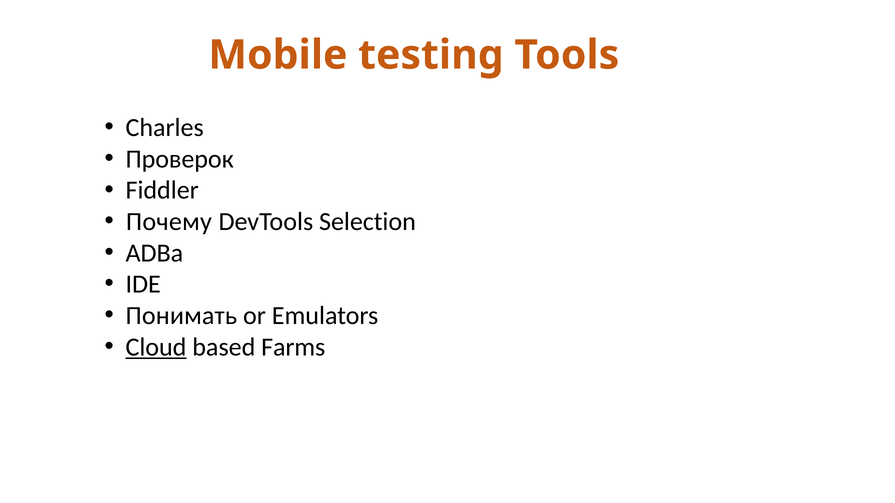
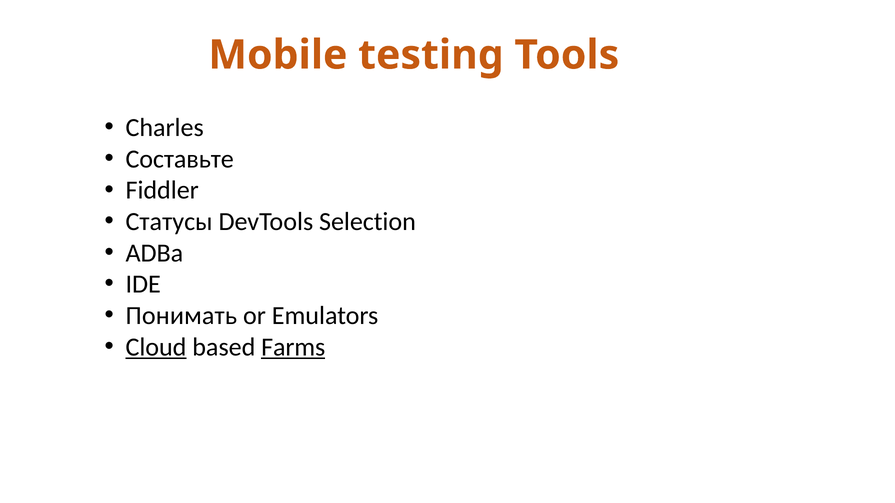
Проверок: Проверок -> Составьте
Почему: Почему -> Статусы
Farms underline: none -> present
